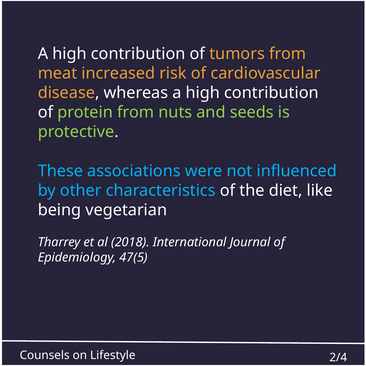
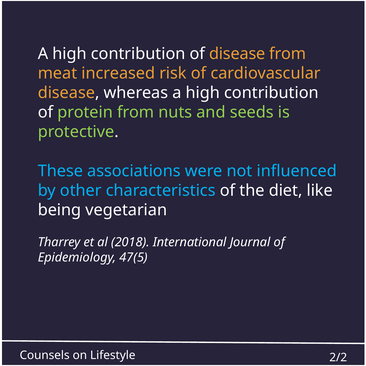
of tumors: tumors -> disease
2/4: 2/4 -> 2/2
